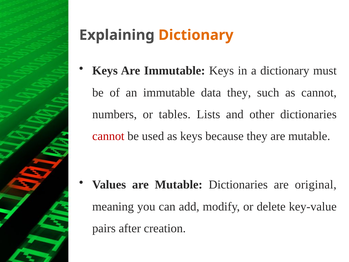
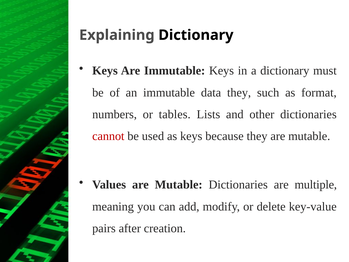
Dictionary at (196, 35) colour: orange -> black
as cannot: cannot -> format
original: original -> multiple
